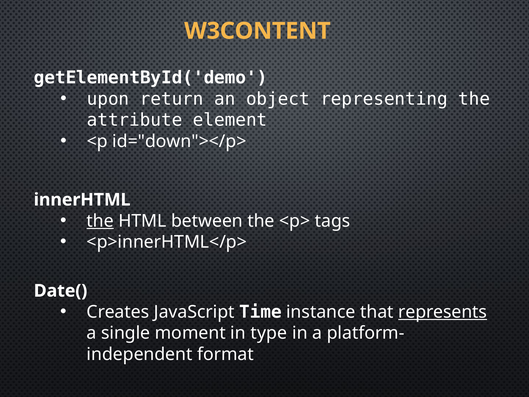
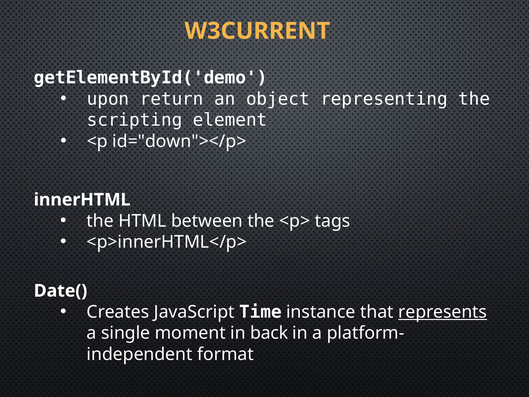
W3CONTENT: W3CONTENT -> W3CURRENT
attribute: attribute -> scripting
the at (100, 221) underline: present -> none
type: type -> back
